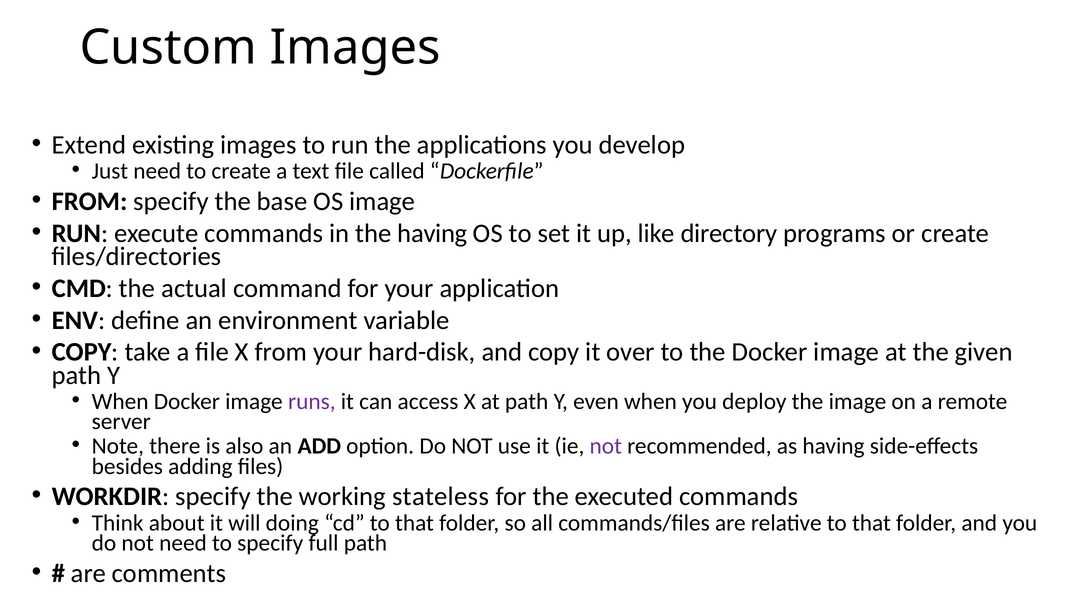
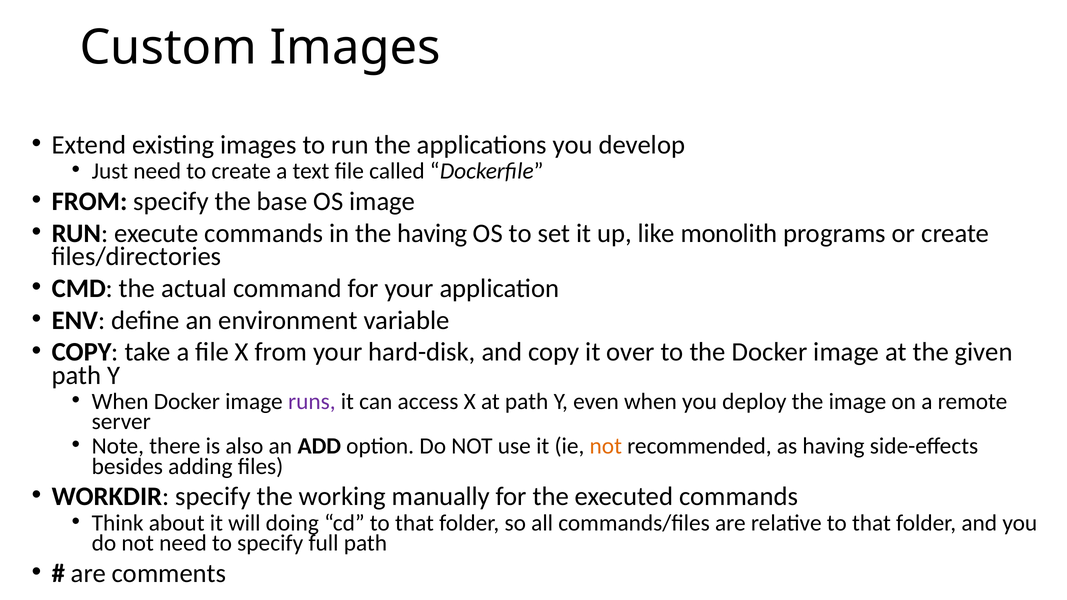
directory: directory -> monolith
not at (606, 446) colour: purple -> orange
stateless: stateless -> manually
